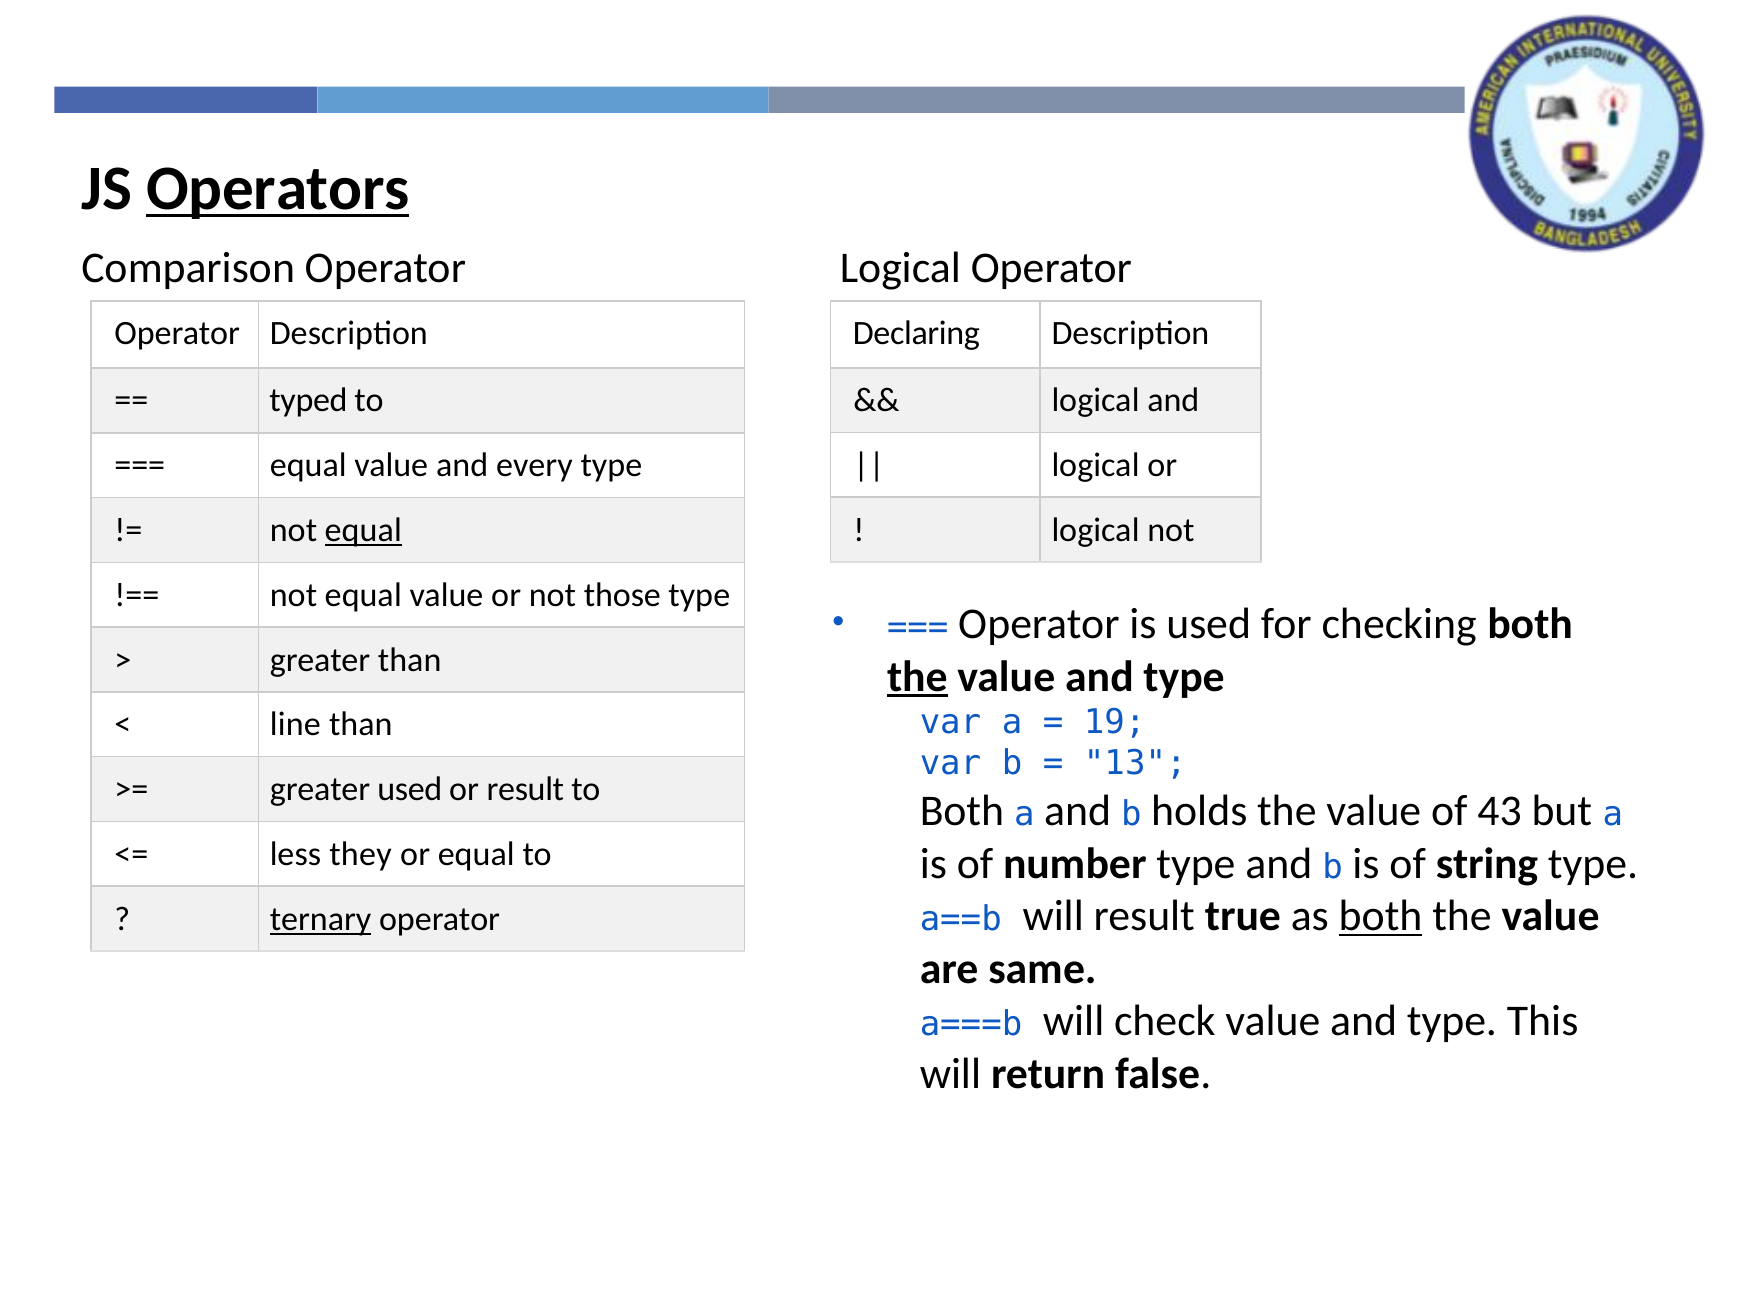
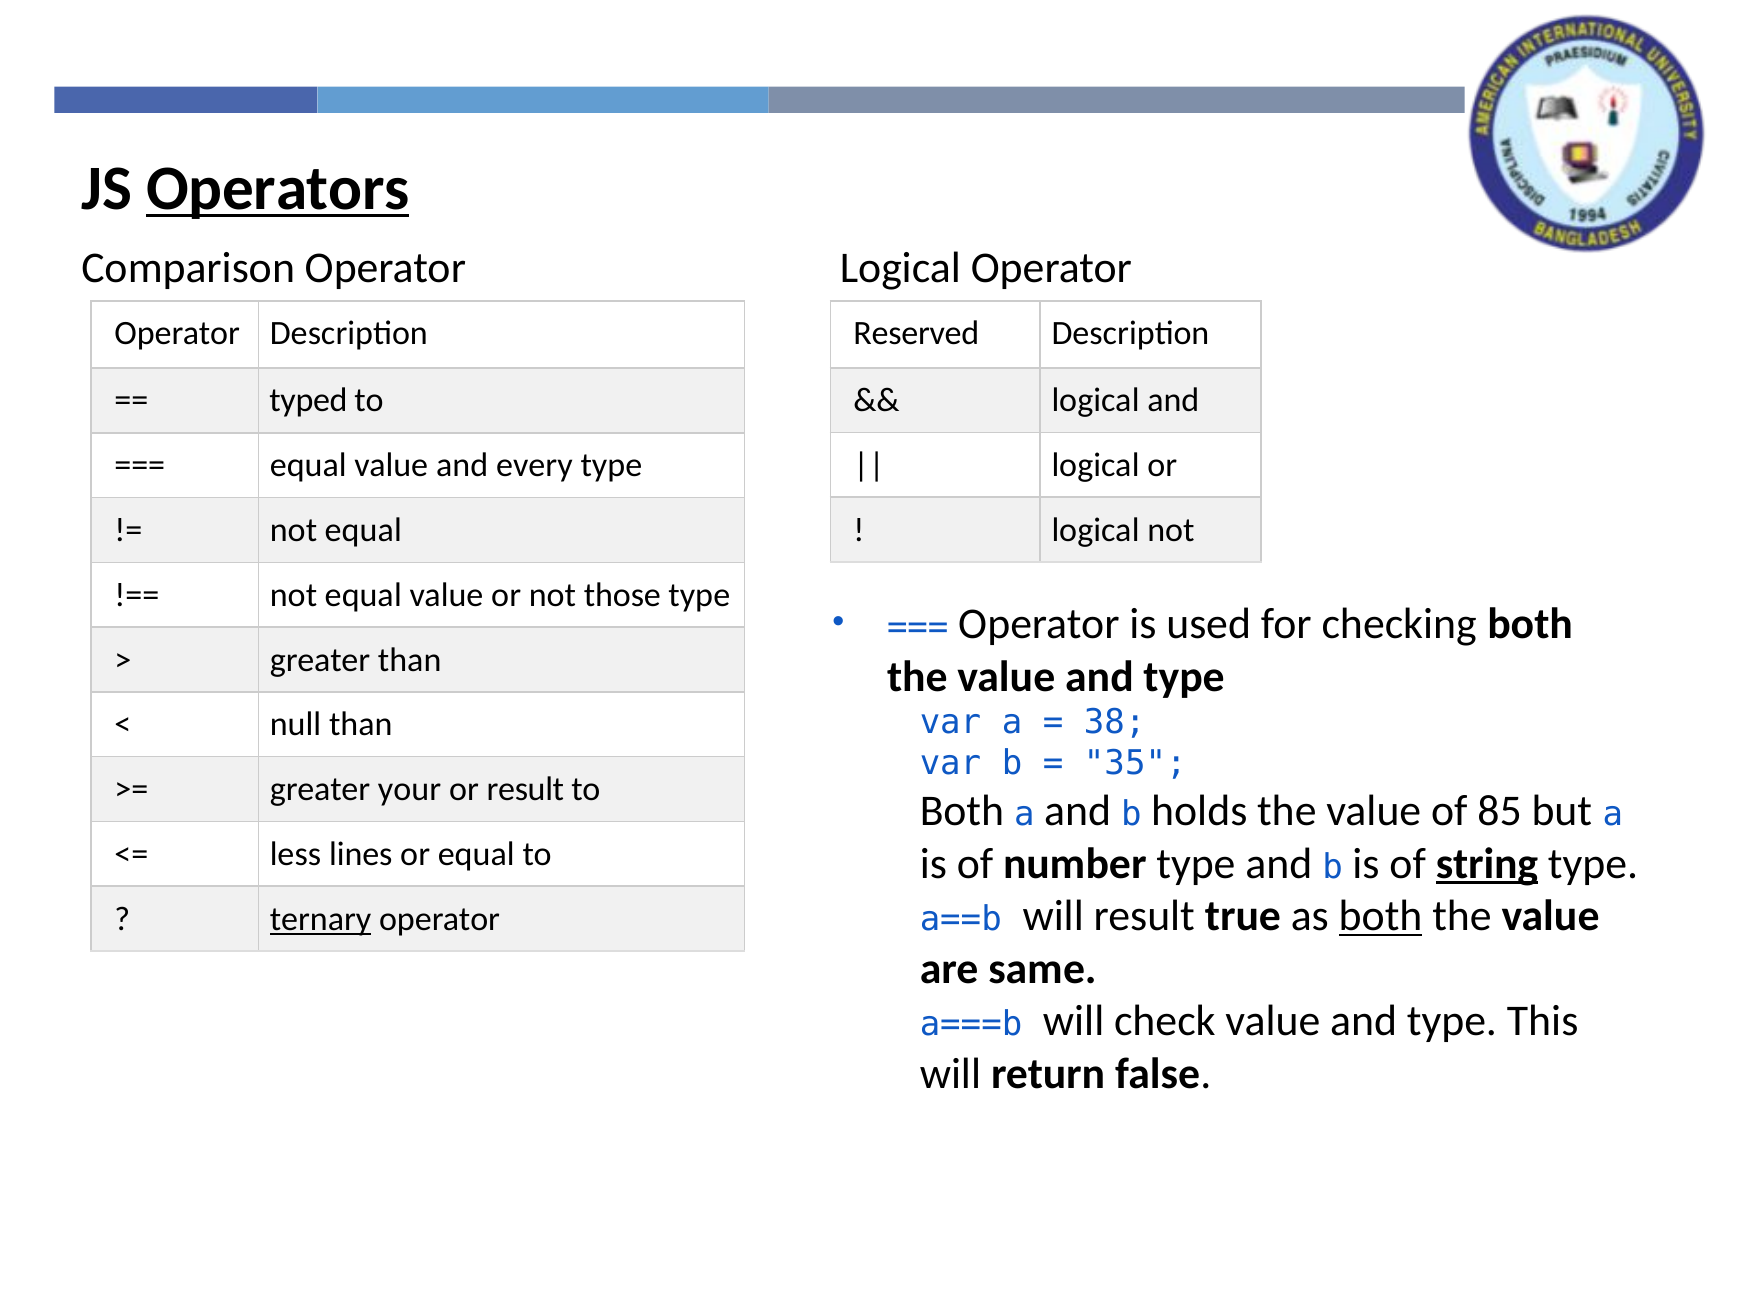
Declaring: Declaring -> Reserved
equal at (363, 530) underline: present -> none
the at (917, 676) underline: present -> none
19: 19 -> 38
line: line -> null
13: 13 -> 35
greater used: used -> your
43: 43 -> 85
they: they -> lines
string underline: none -> present
